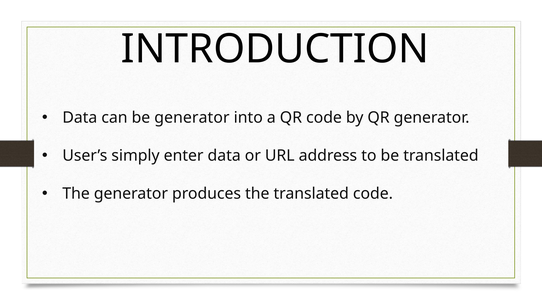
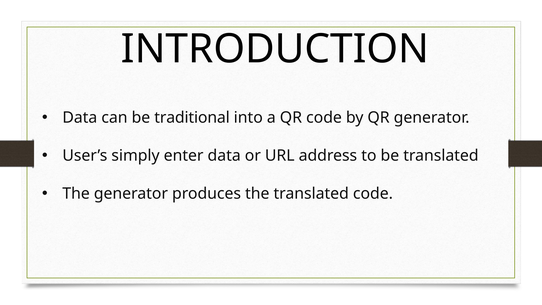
be generator: generator -> traditional
